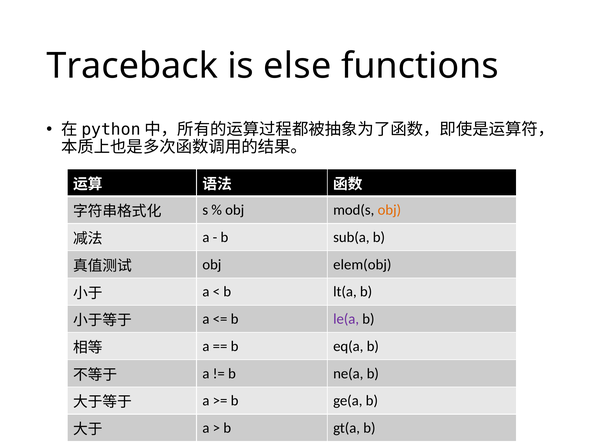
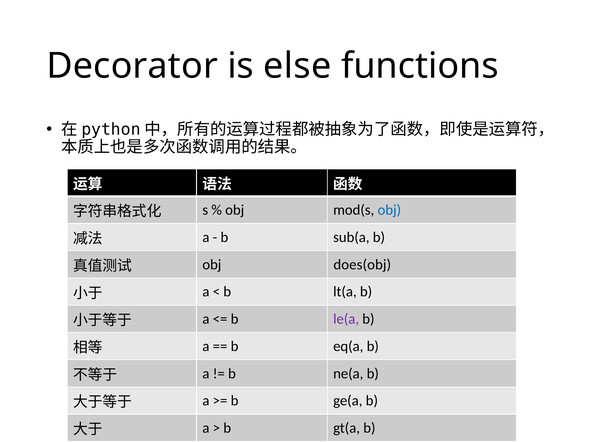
Traceback: Traceback -> Decorator
obj at (389, 210) colour: orange -> blue
elem(obj: elem(obj -> does(obj
